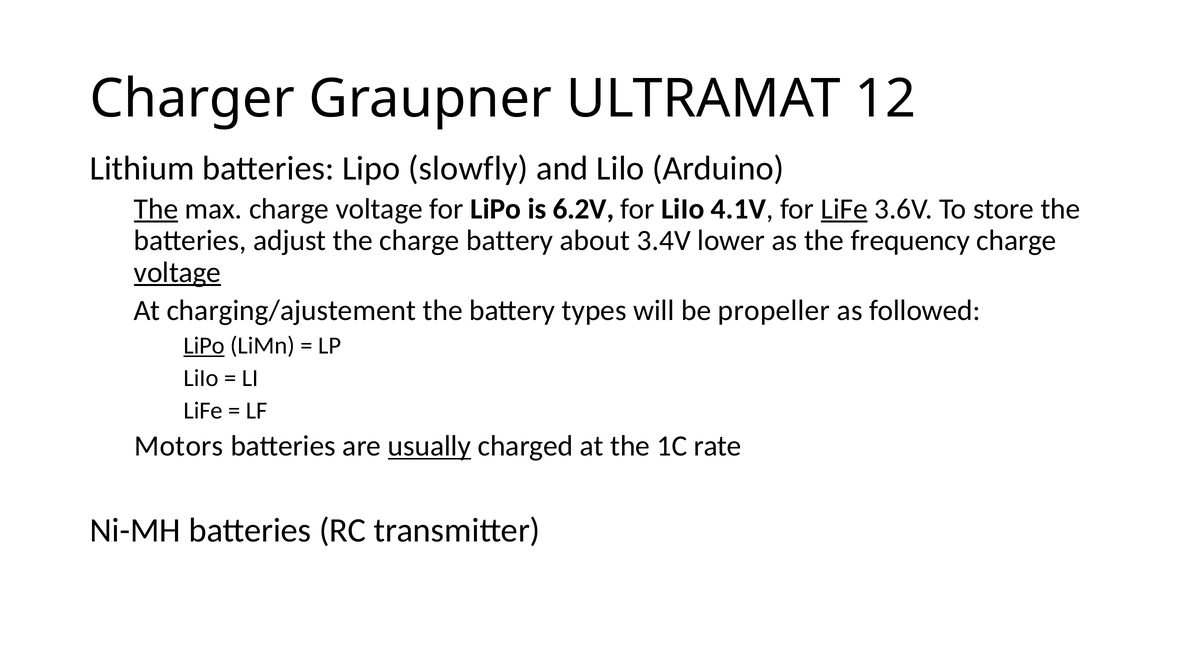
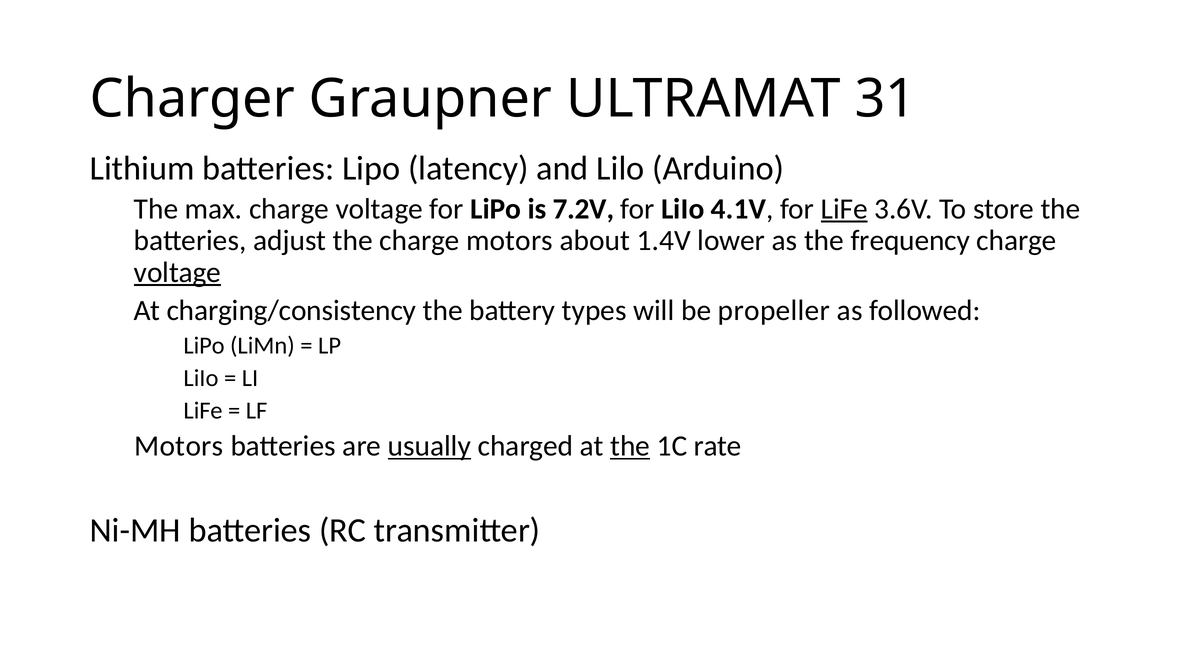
12: 12 -> 31
slowfly: slowfly -> latency
The at (156, 209) underline: present -> none
6.2V: 6.2V -> 7.2V
charge battery: battery -> motors
3.4V: 3.4V -> 1.4V
charging/ajustement: charging/ajustement -> charging/consistency
LiPo at (204, 346) underline: present -> none
the at (630, 446) underline: none -> present
